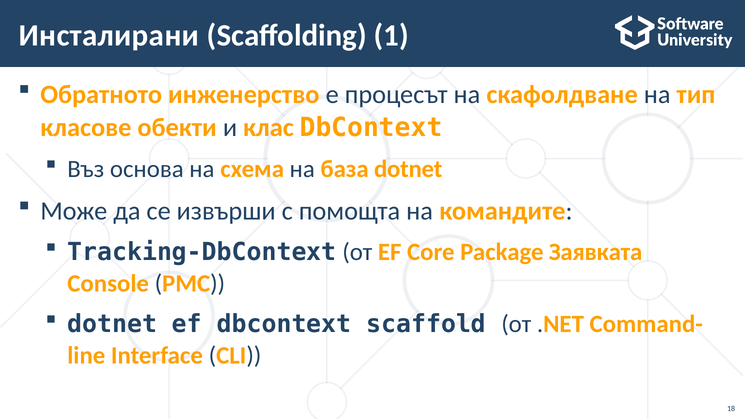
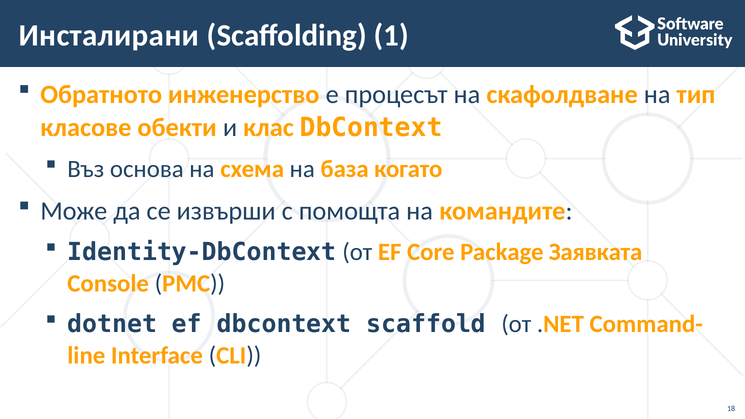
база dotnet: dotnet -> когато
Tracking-DbContext: Tracking-DbContext -> Identity-DbContext
